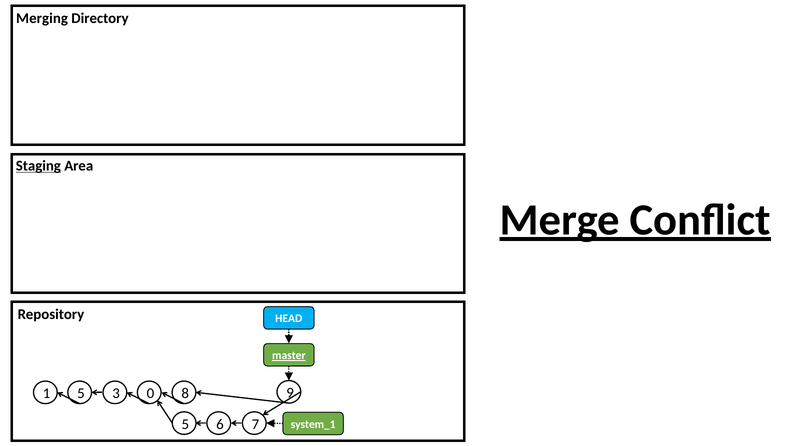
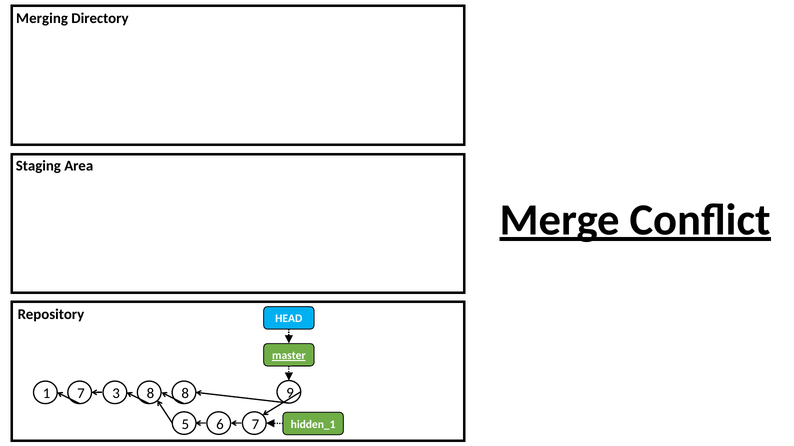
Staging underline: present -> none
1 5: 5 -> 7
3 0: 0 -> 8
system_1: system_1 -> hidden_1
